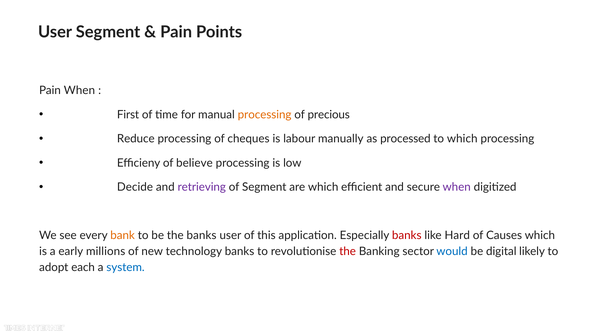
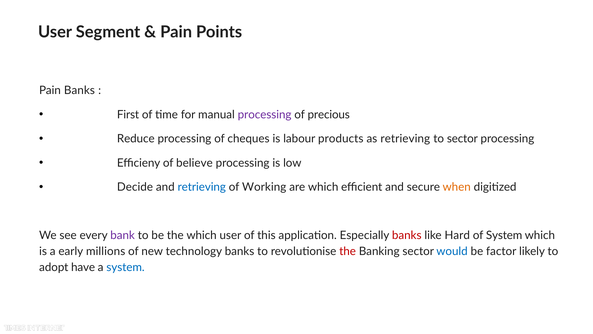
Pain When: When -> Banks
processing at (265, 114) colour: orange -> purple
manually: manually -> products
as processed: processed -> retrieving
to which: which -> sector
retrieving at (202, 187) colour: purple -> blue
of Segment: Segment -> Working
when at (457, 187) colour: purple -> orange
bank colour: orange -> purple
the banks: banks -> which
of Causes: Causes -> System
digital: digital -> factor
each: each -> have
